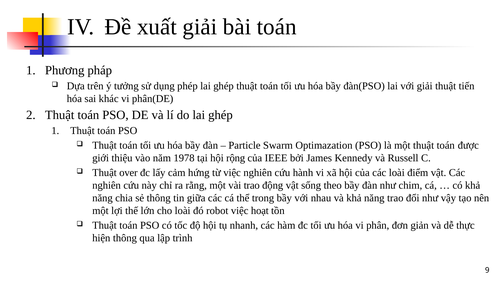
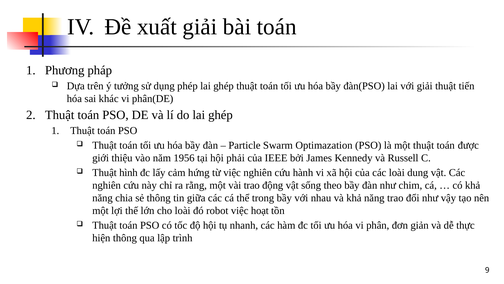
1978: 1978 -> 1956
rộng: rộng -> phải
over: over -> hình
điểm: điểm -> dung
